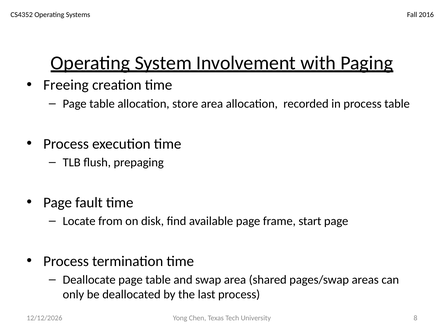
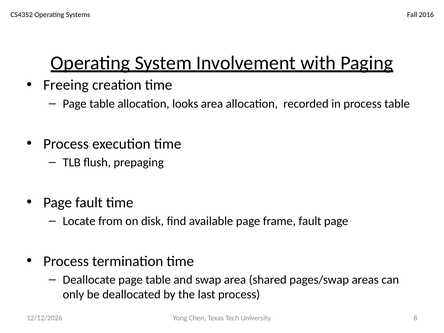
store: store -> looks
frame start: start -> fault
